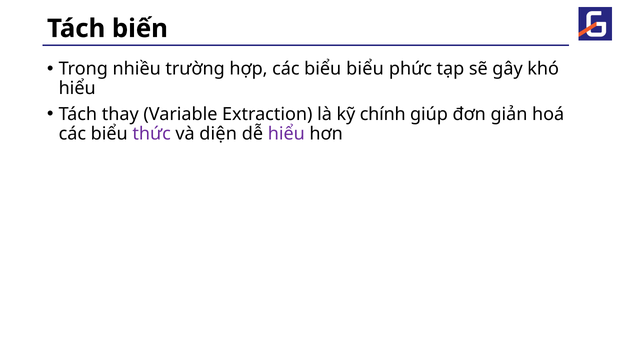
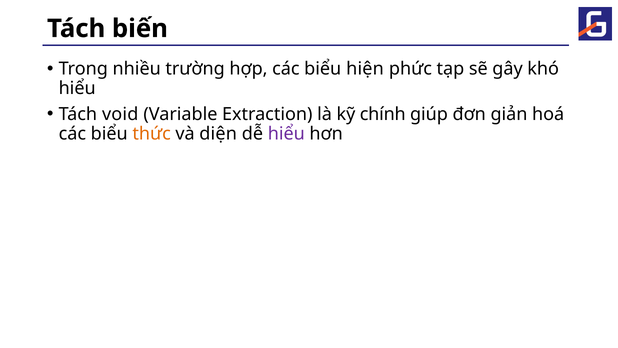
biểu biểu: biểu -> hiện
thay: thay -> void
thức colour: purple -> orange
